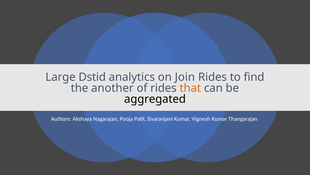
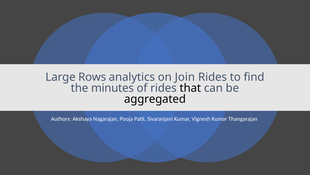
Dstid: Dstid -> Rows
another: another -> minutes
that colour: orange -> black
